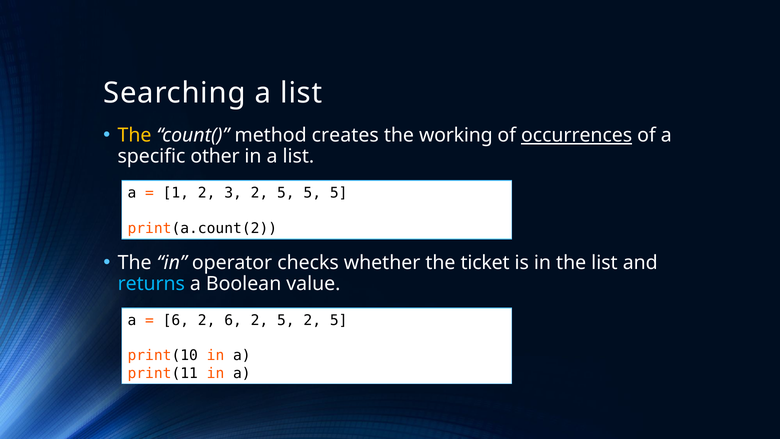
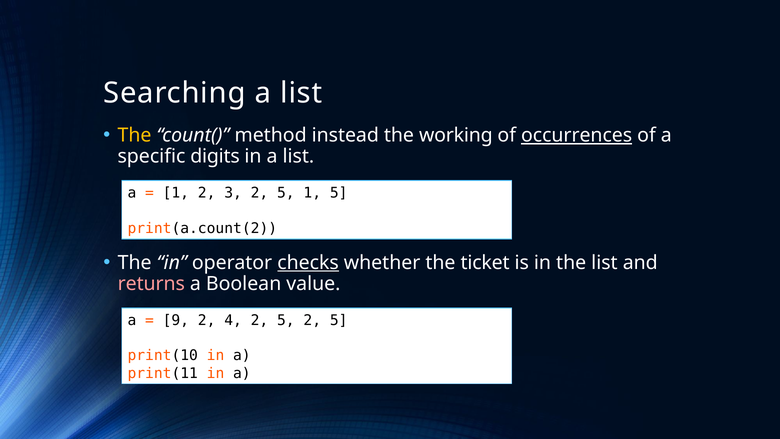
creates: creates -> instead
other: other -> digits
2 5 5: 5 -> 1
checks underline: none -> present
returns colour: light blue -> pink
6 at (176, 320): 6 -> 9
2 6: 6 -> 4
